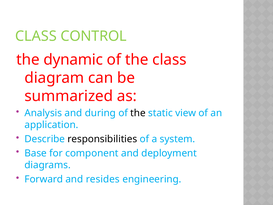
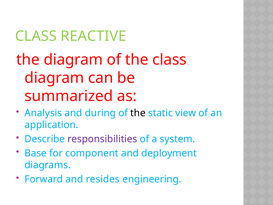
CONTROL: CONTROL -> REACTIVE
the dynamic: dynamic -> diagram
responsibilities colour: black -> purple
